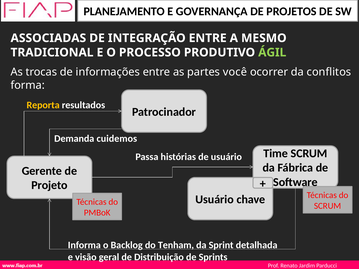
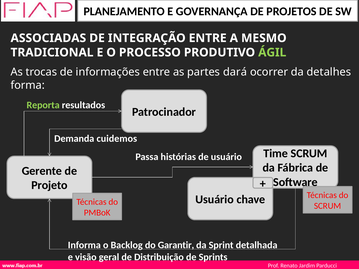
você: você -> dará
conflitos: conflitos -> detalhes
Reporta colour: yellow -> light green
Tenham: Tenham -> Garantir
